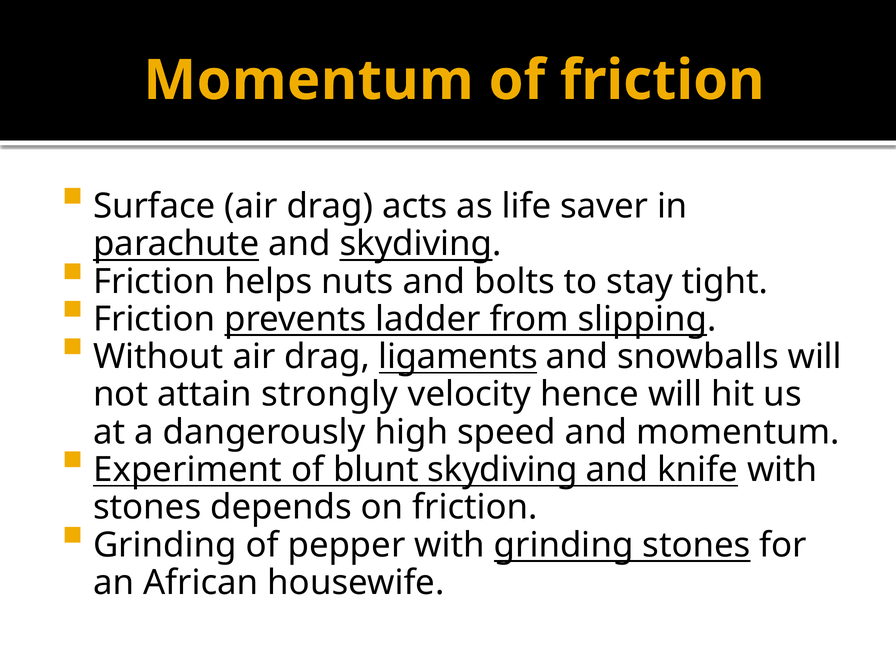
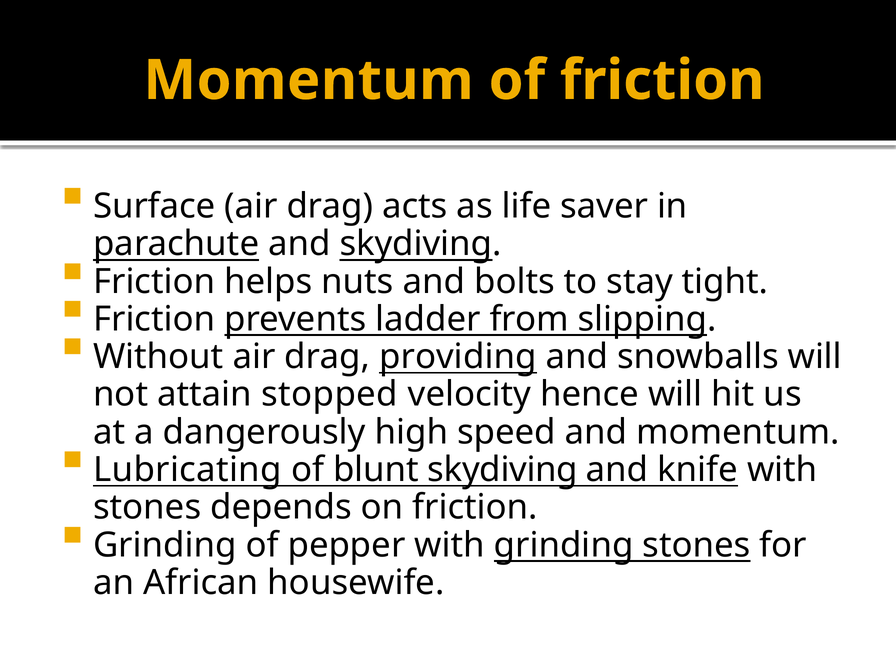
ligaments: ligaments -> providing
strongly: strongly -> stopped
Experiment: Experiment -> Lubricating
